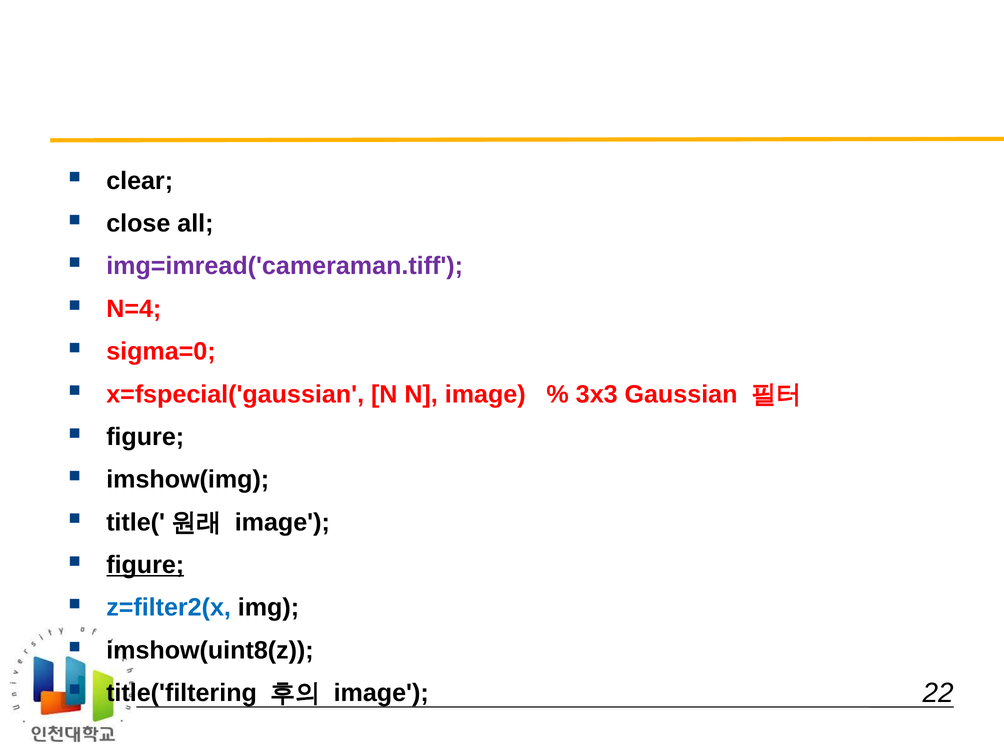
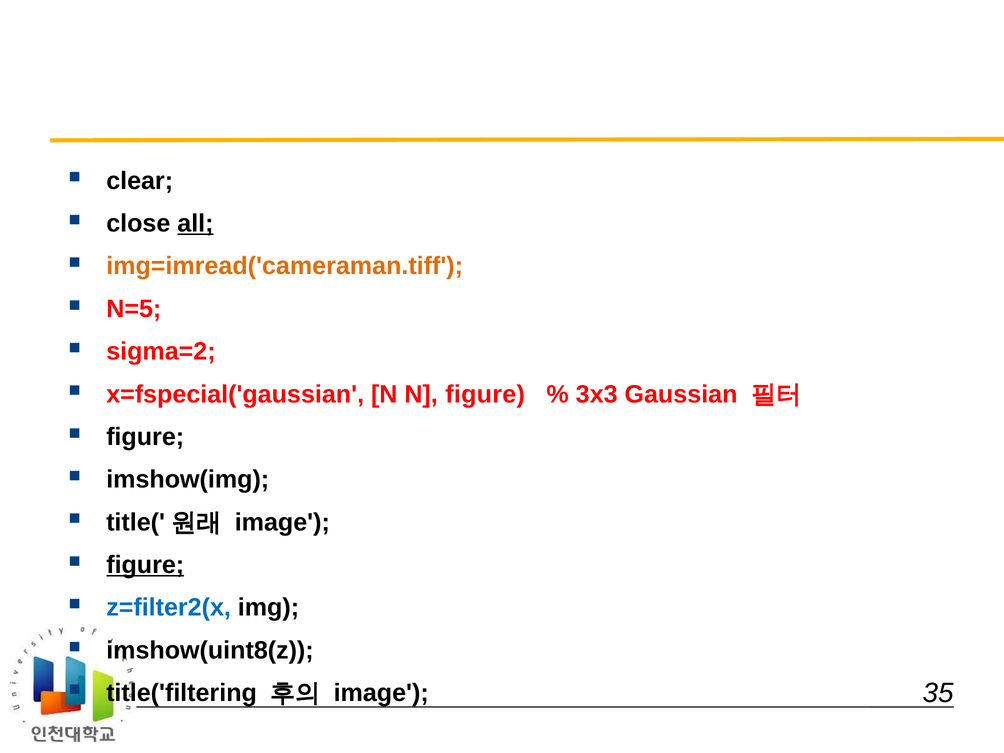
all underline: none -> present
img=imread('cameraman.tiff colour: purple -> orange
N=4: N=4 -> N=5
sigma=0: sigma=0 -> sigma=2
N image: image -> figure
22: 22 -> 35
